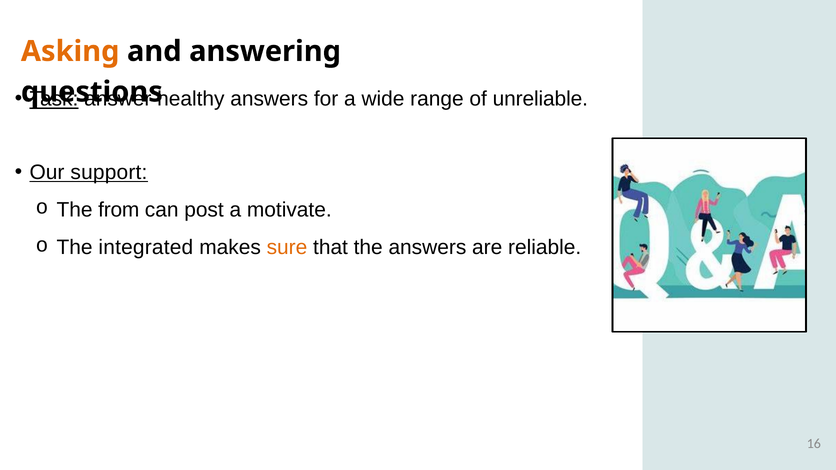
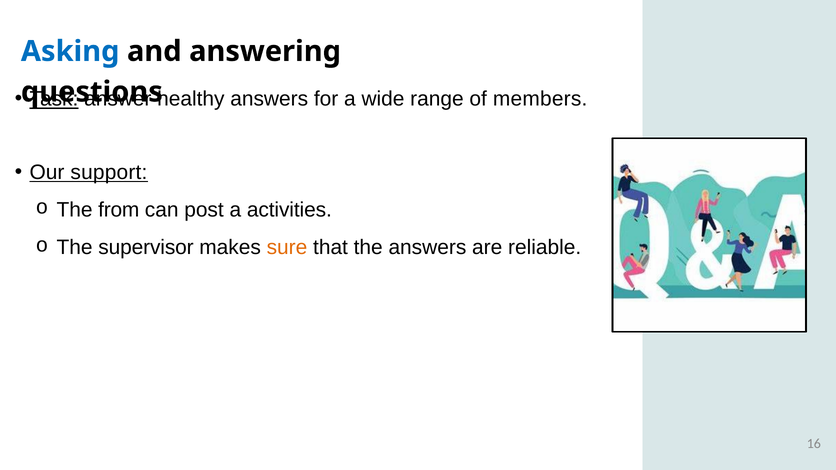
Asking colour: orange -> blue
unreliable: unreliable -> members
motivate: motivate -> activities
integrated: integrated -> supervisor
